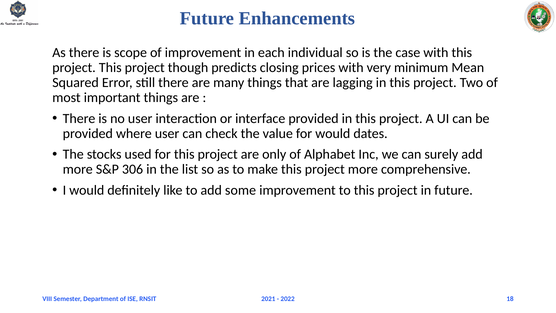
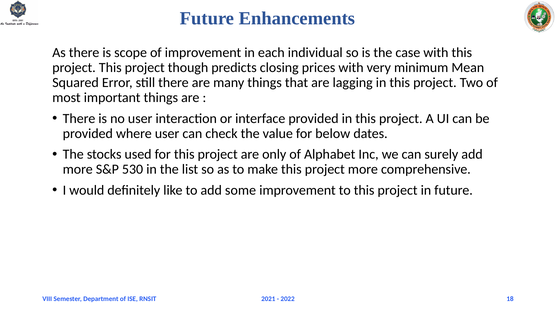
for would: would -> below
306: 306 -> 530
